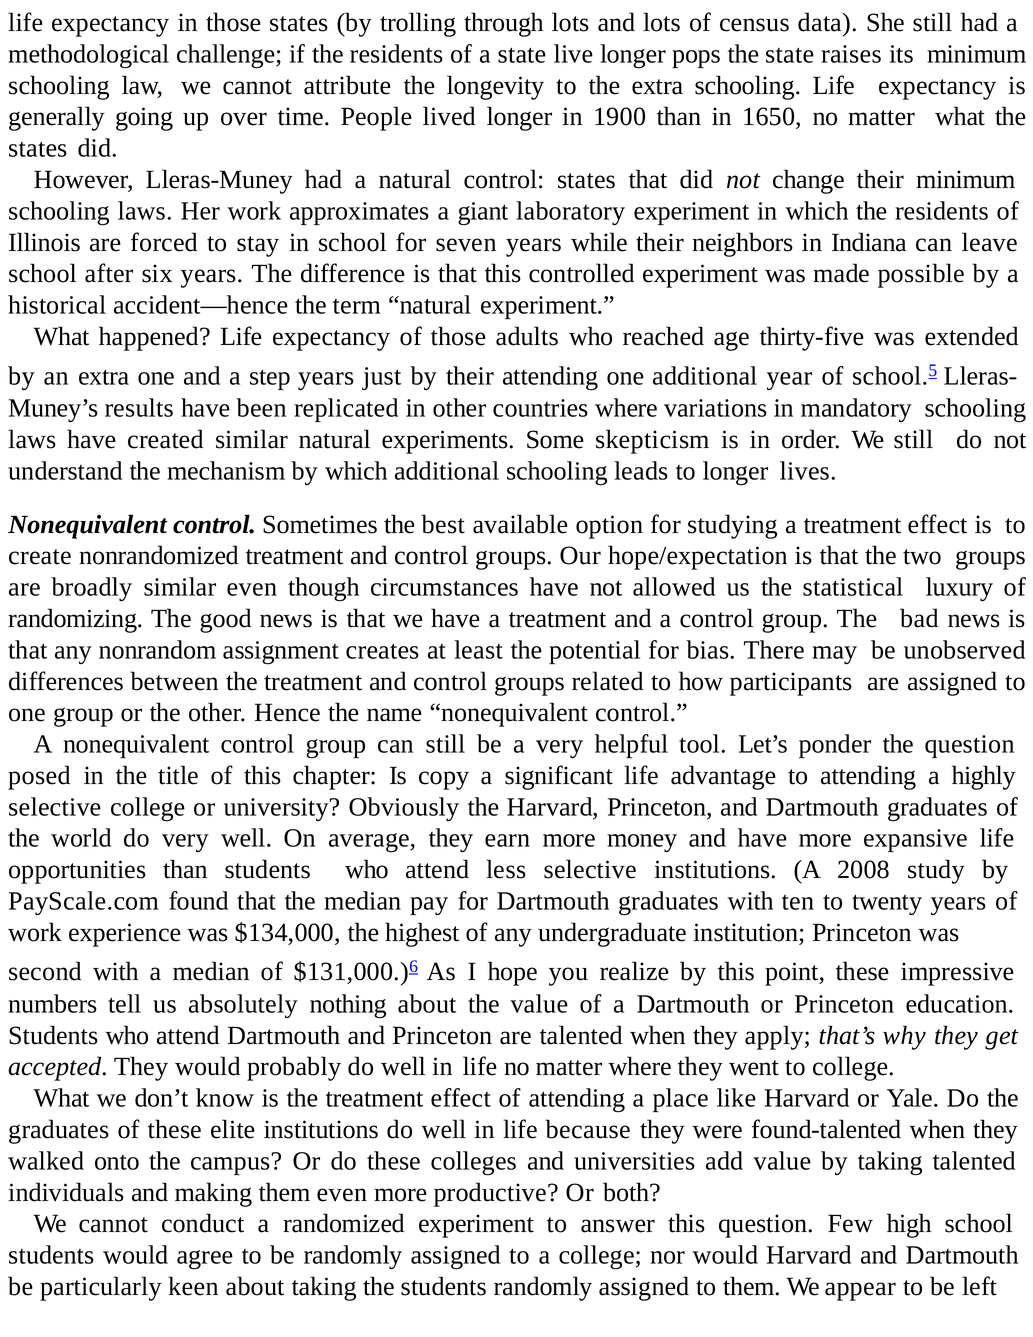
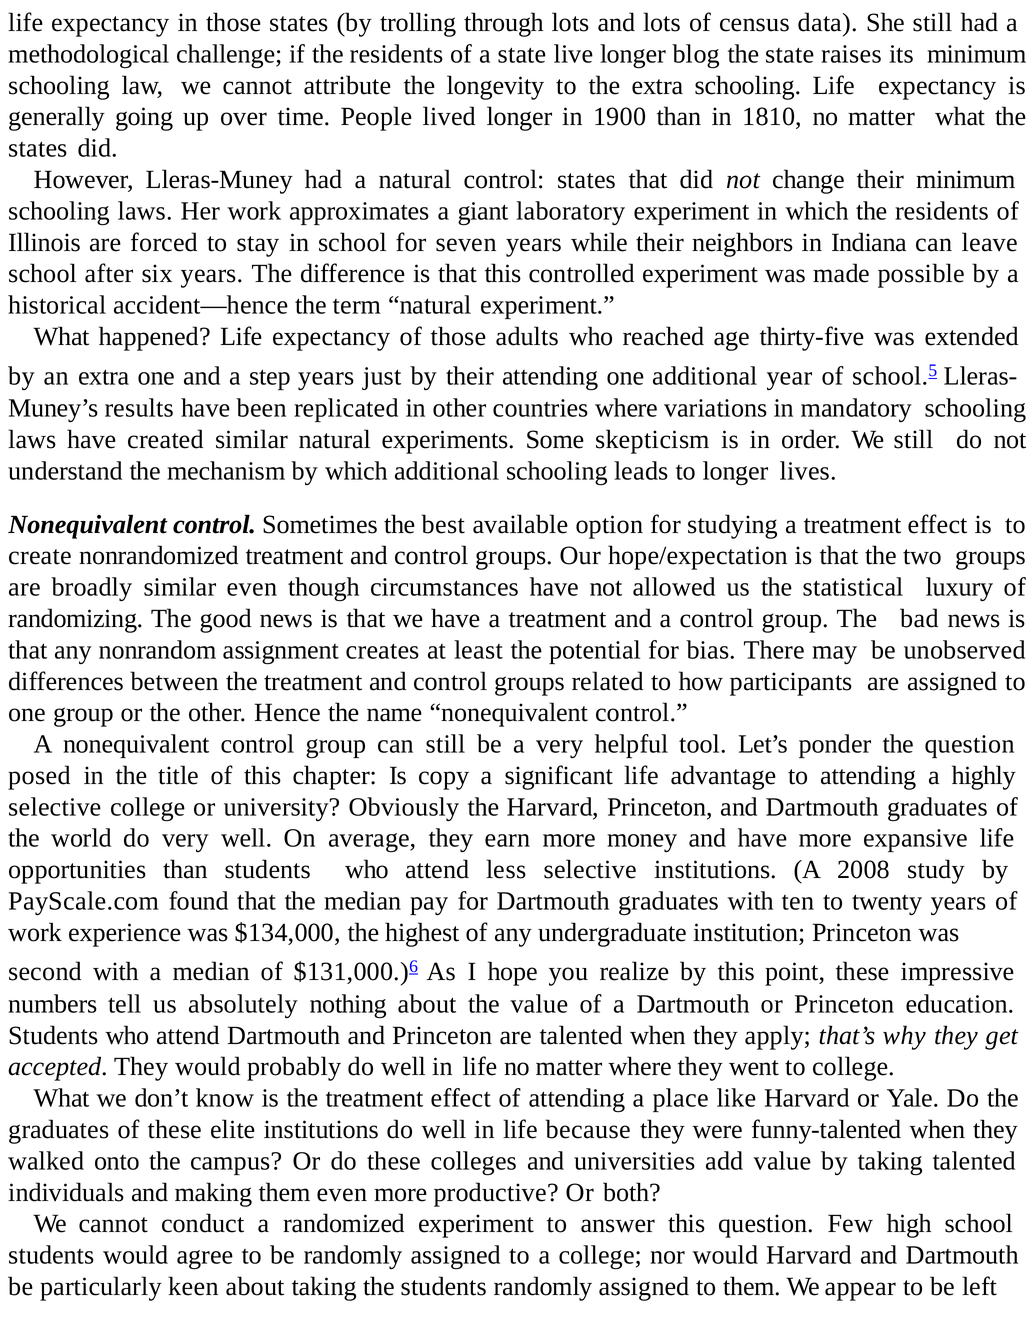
pops: pops -> blog
1650: 1650 -> 1810
found-talented: found-talented -> funny-talented
